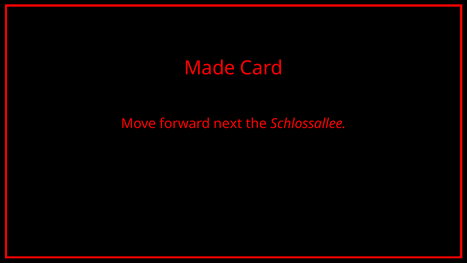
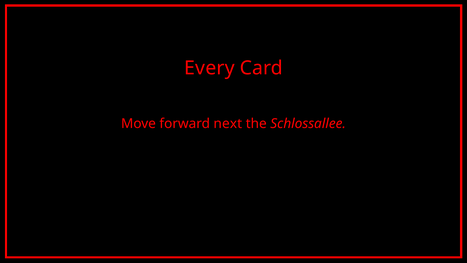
Made: Made -> Every
